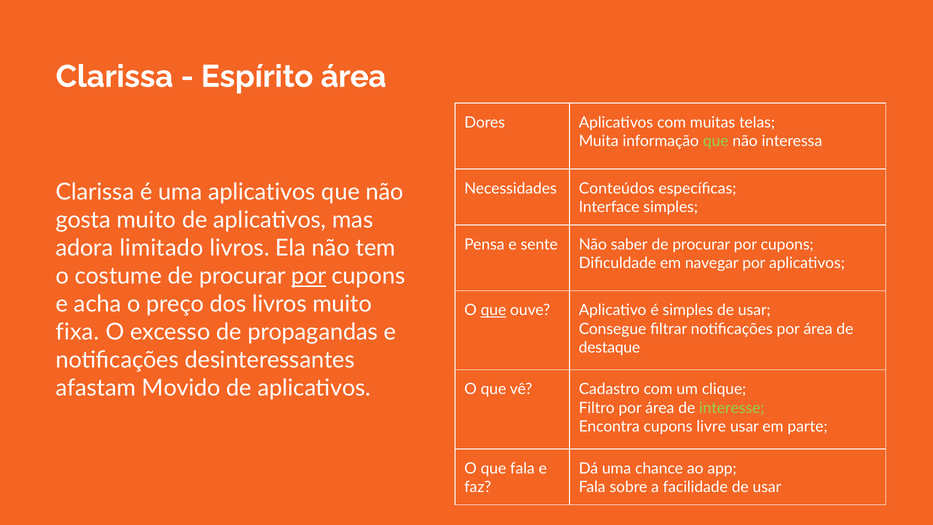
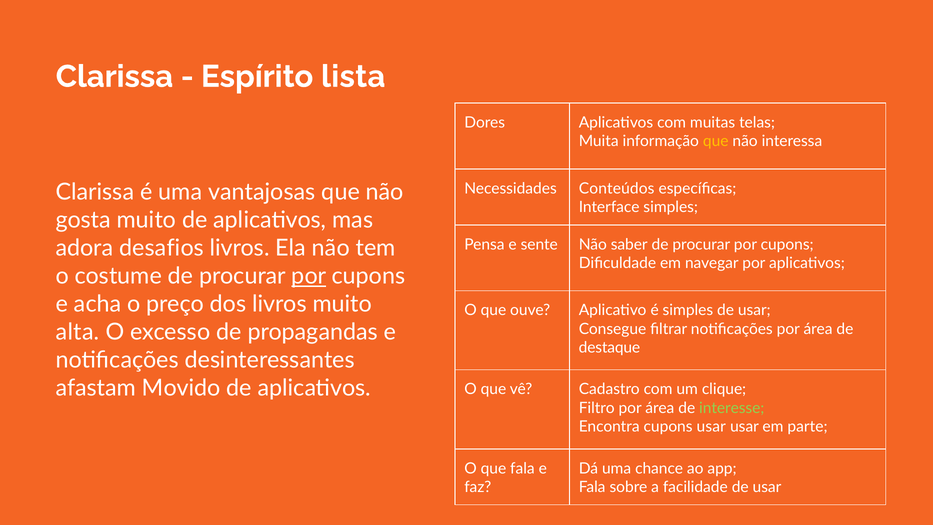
Espírito área: área -> lista
que at (716, 141) colour: light green -> yellow
uma aplicativos: aplicativos -> vantajosas
limitado: limitado -> desafios
que at (493, 310) underline: present -> none
fixa: fixa -> alta
cupons livre: livre -> usar
